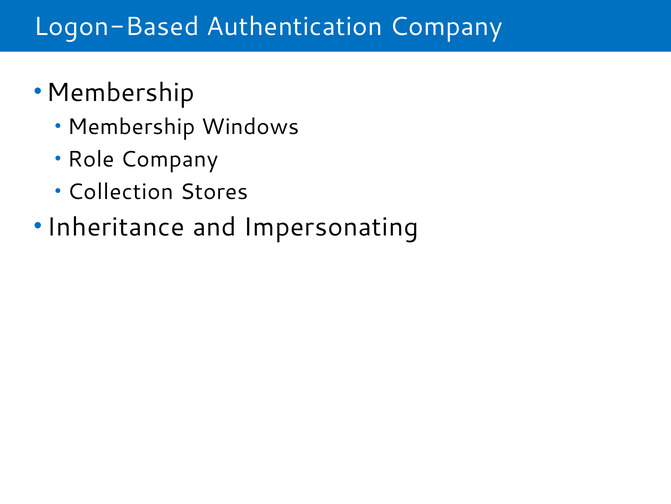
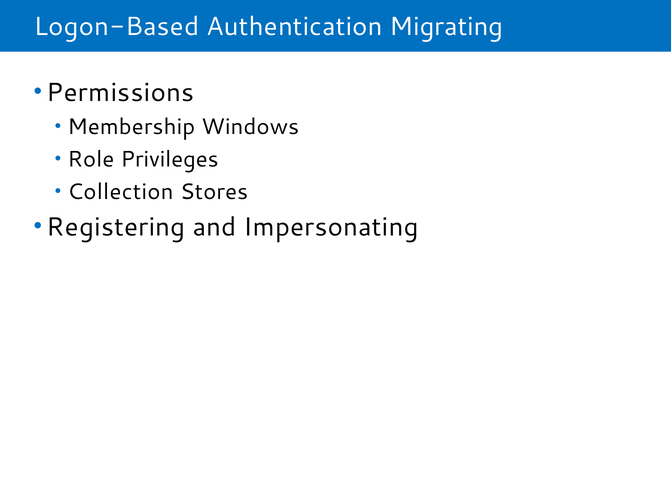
Authentication Company: Company -> Migrating
Membership at (121, 92): Membership -> Permissions
Role Company: Company -> Privileges
Inheritance: Inheritance -> Registering
